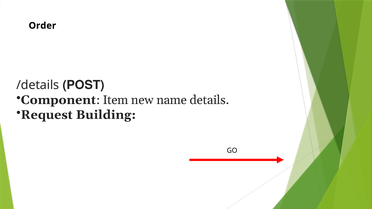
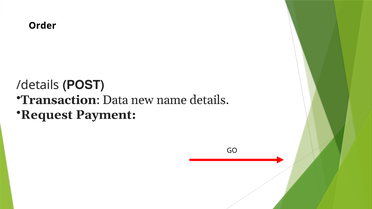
Component: Component -> Transaction
Item: Item -> Data
Building: Building -> Payment
